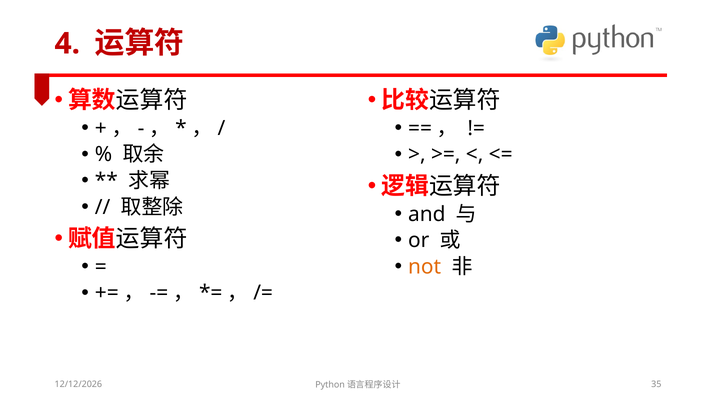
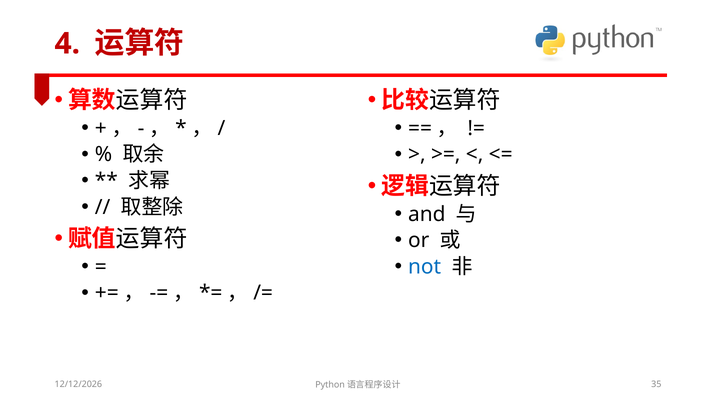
not colour: orange -> blue
